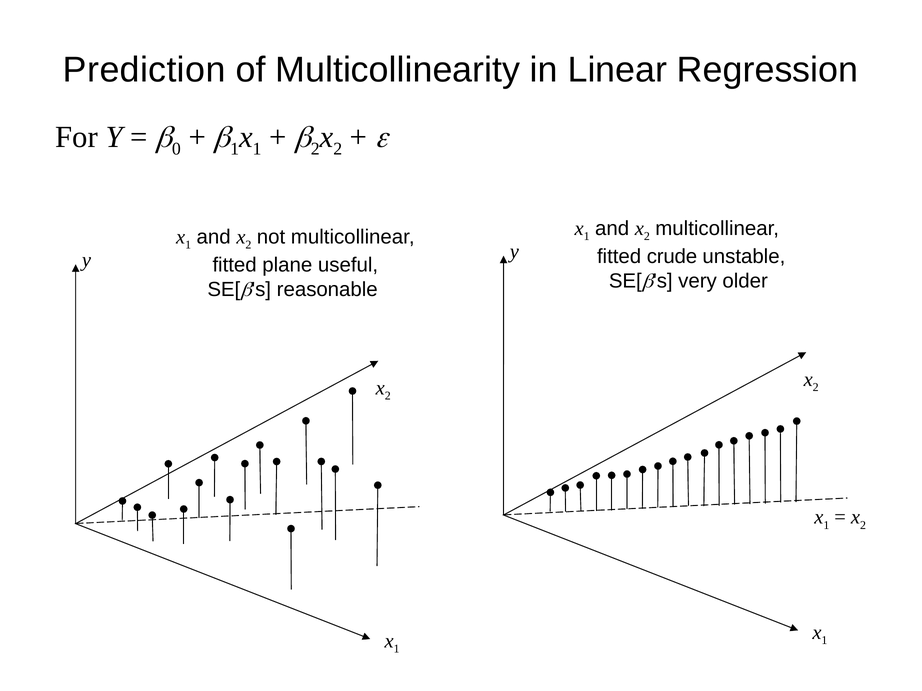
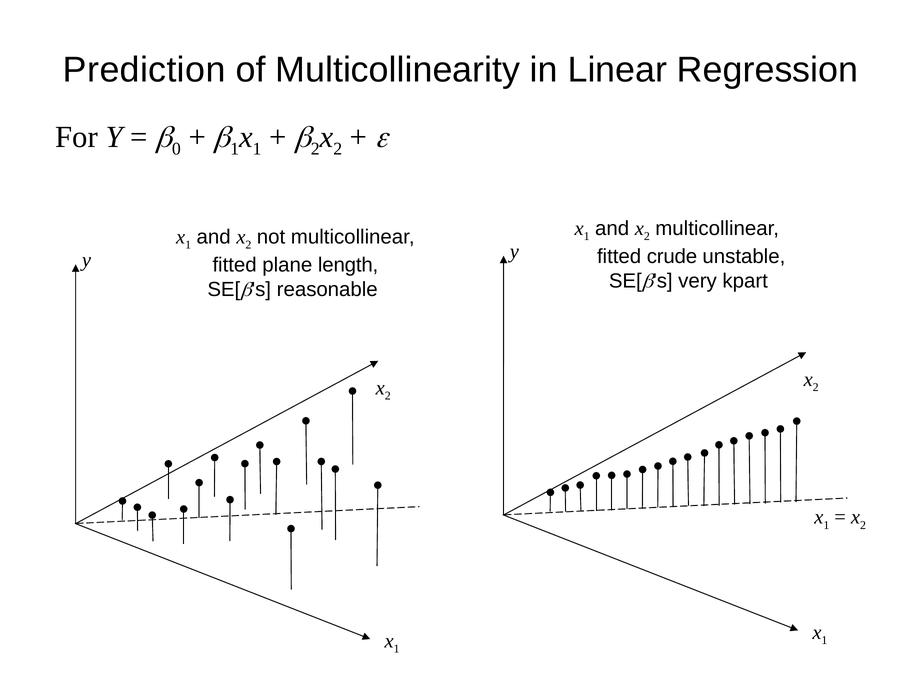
useful: useful -> length
older: older -> kpart
